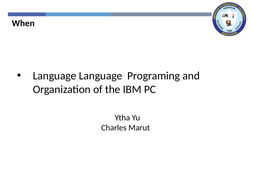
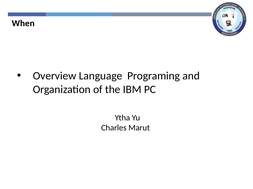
Language at (55, 76): Language -> Overview
